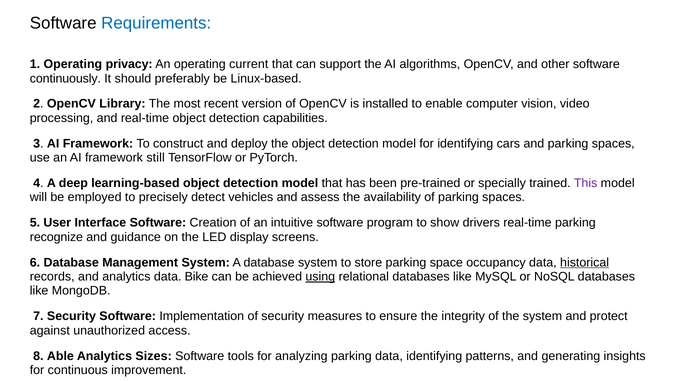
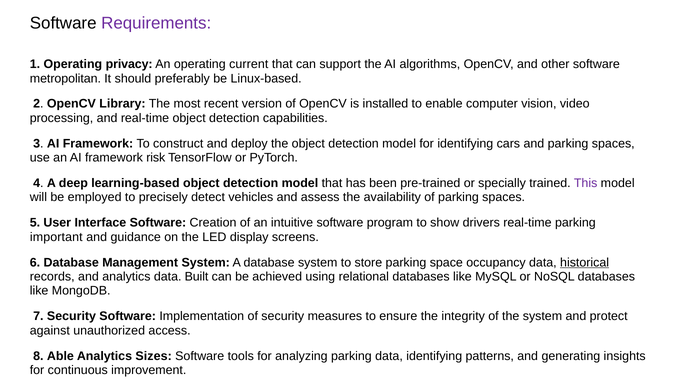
Requirements colour: blue -> purple
continuously: continuously -> metropolitan
still: still -> risk
recognize: recognize -> important
Bike: Bike -> Built
using underline: present -> none
